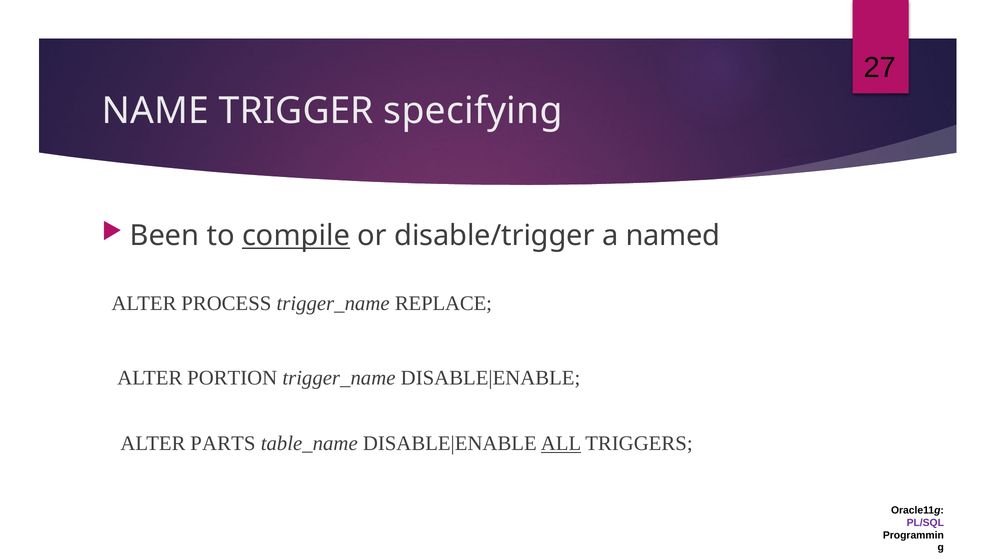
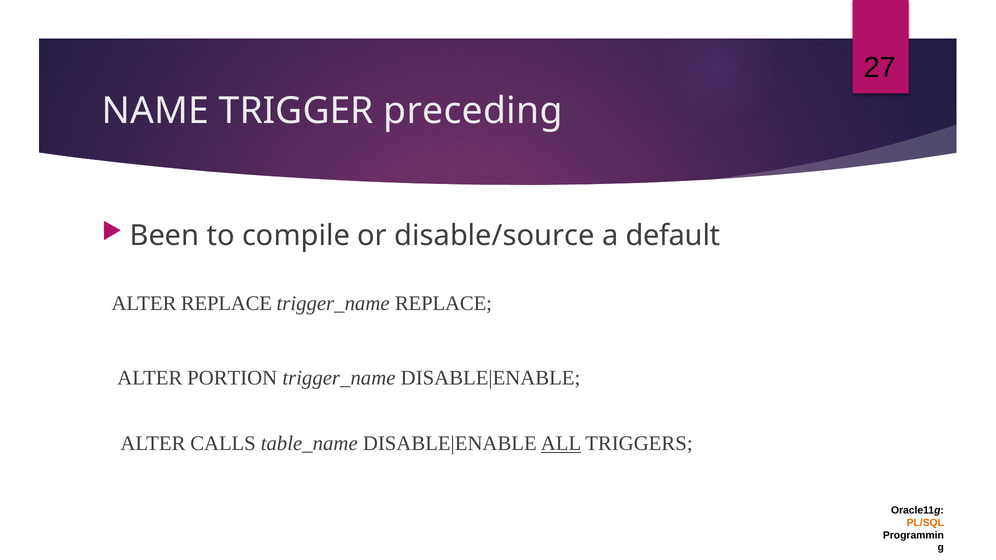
specifying: specifying -> preceding
compile underline: present -> none
disable/trigger: disable/trigger -> disable/source
named: named -> default
ALTER PROCESS: PROCESS -> REPLACE
PARTS: PARTS -> CALLS
PL/SQL colour: purple -> orange
